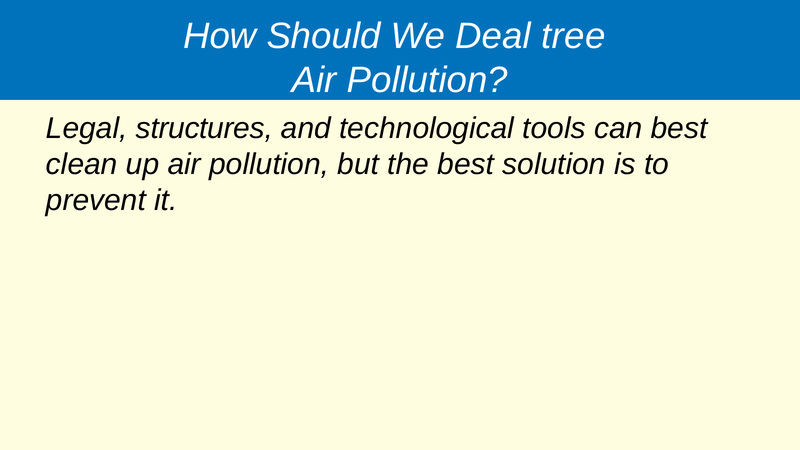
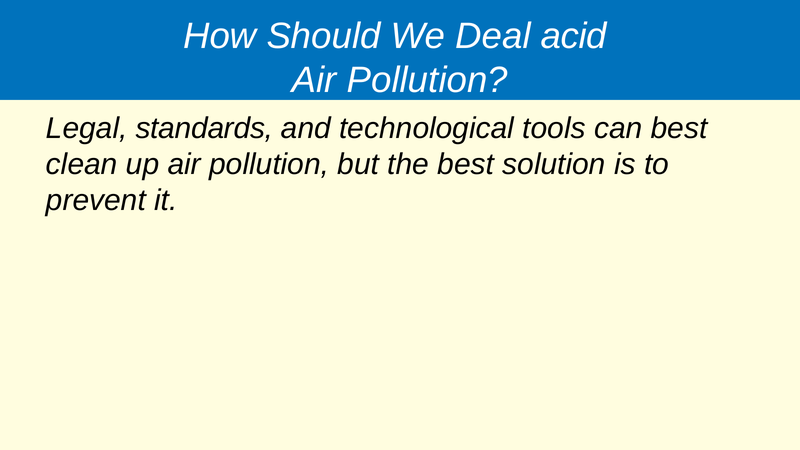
tree: tree -> acid
structures: structures -> standards
